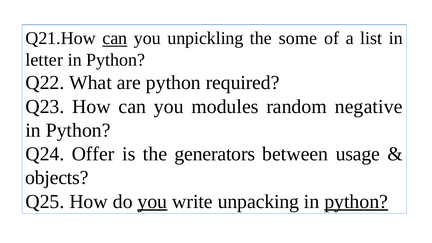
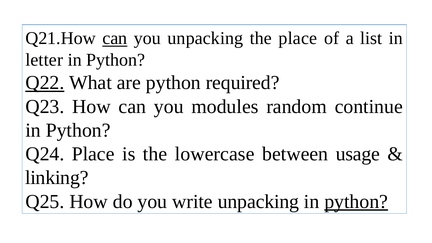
you unpickling: unpickling -> unpacking
the some: some -> place
Q22 underline: none -> present
negative: negative -> continue
Q24 Offer: Offer -> Place
generators: generators -> lowercase
objects: objects -> linking
you at (152, 202) underline: present -> none
